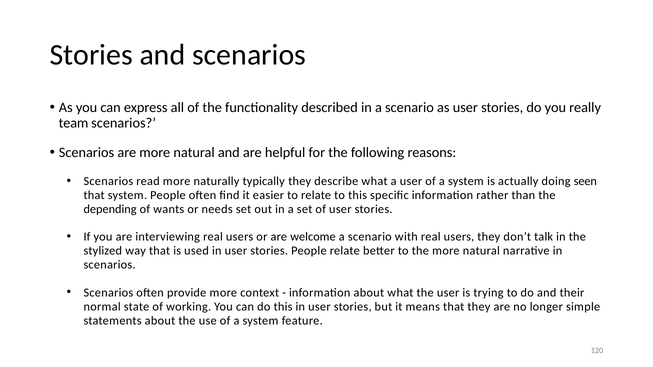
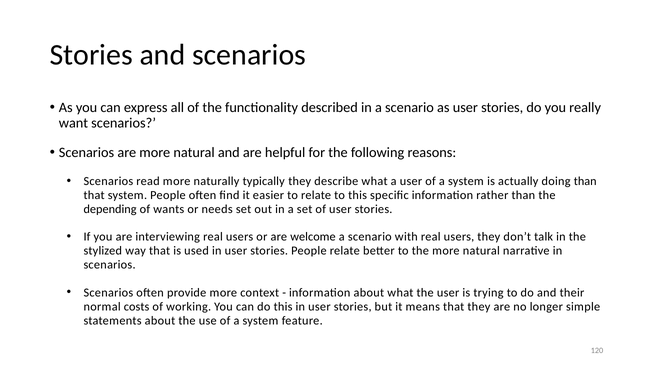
team: team -> want
doing seen: seen -> than
state: state -> costs
